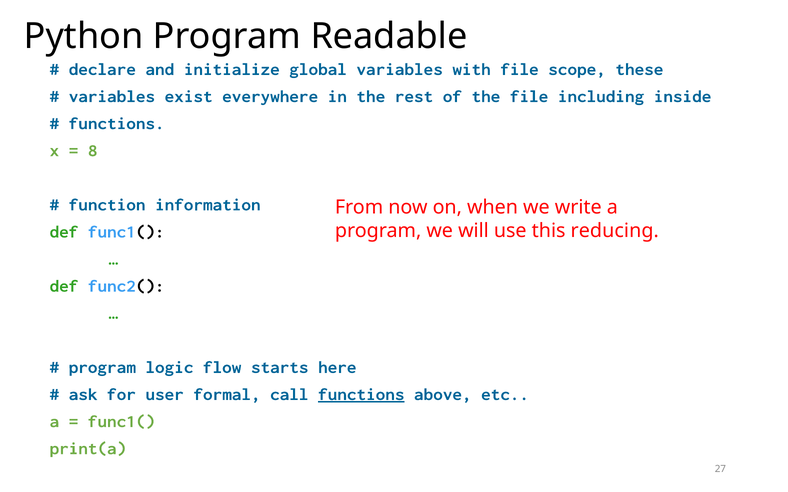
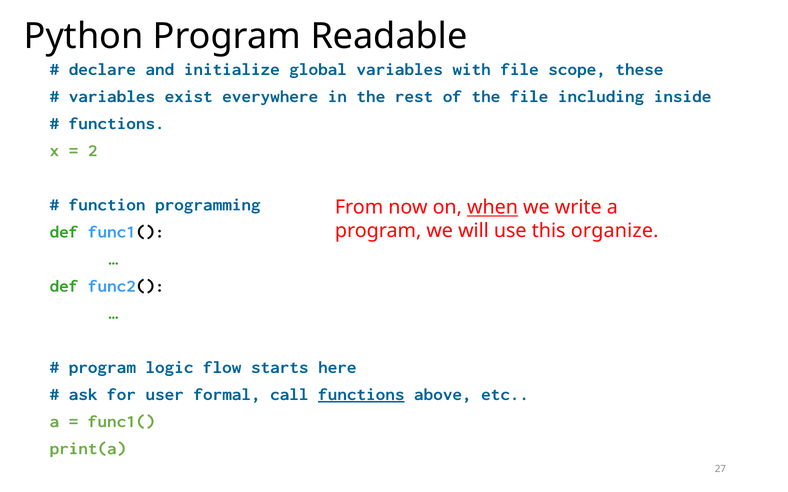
8: 8 -> 2
information: information -> programming
when underline: none -> present
reducing: reducing -> organize
